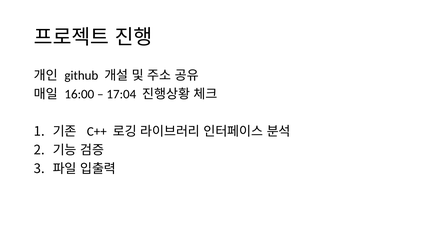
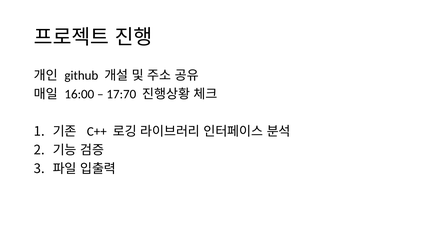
17:04: 17:04 -> 17:70
